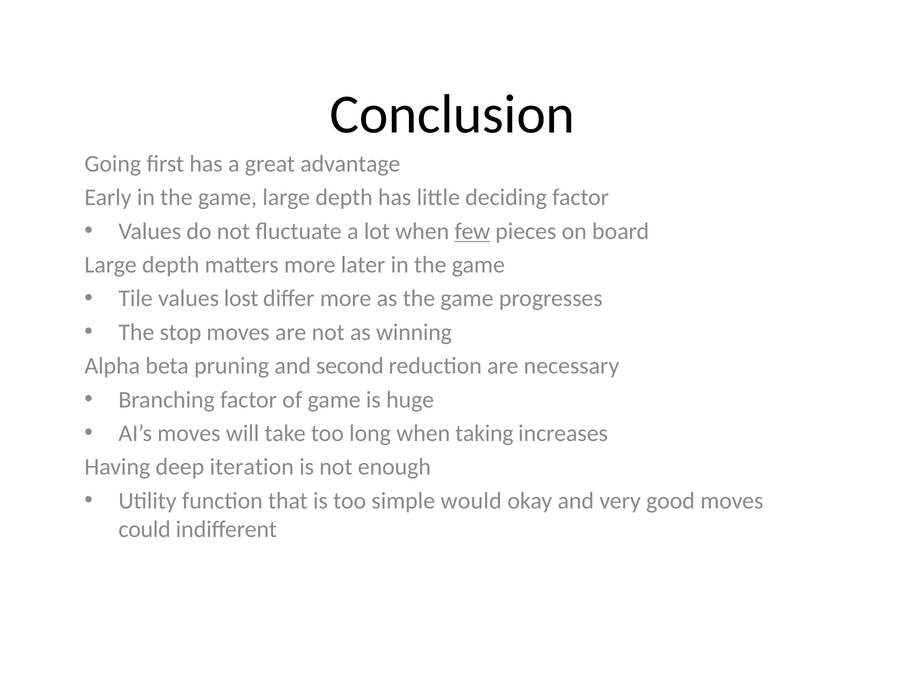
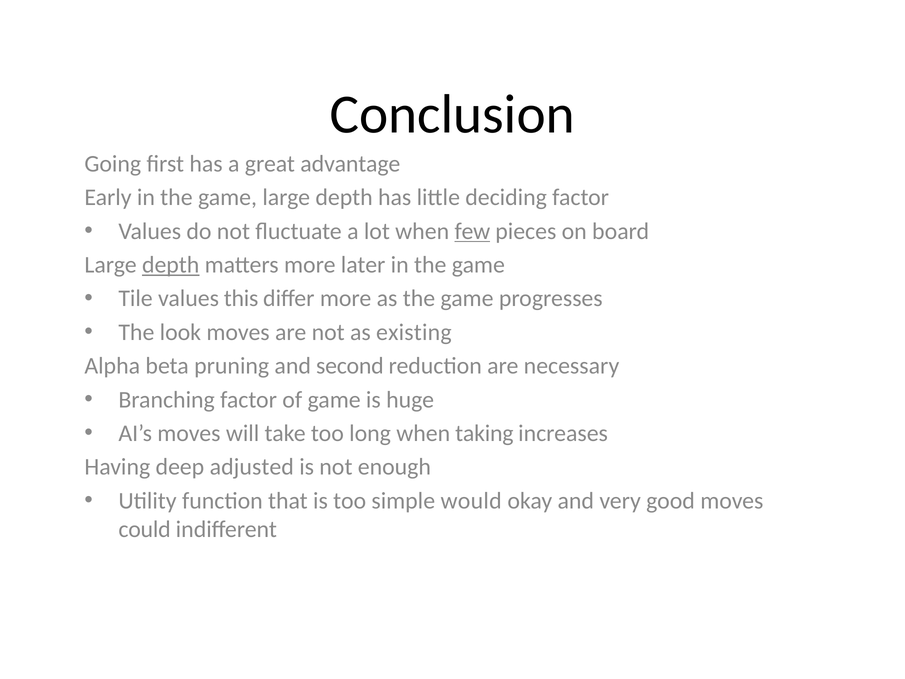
depth at (171, 265) underline: none -> present
lost: lost -> this
stop: stop -> look
winning: winning -> existing
iteration: iteration -> adjusted
